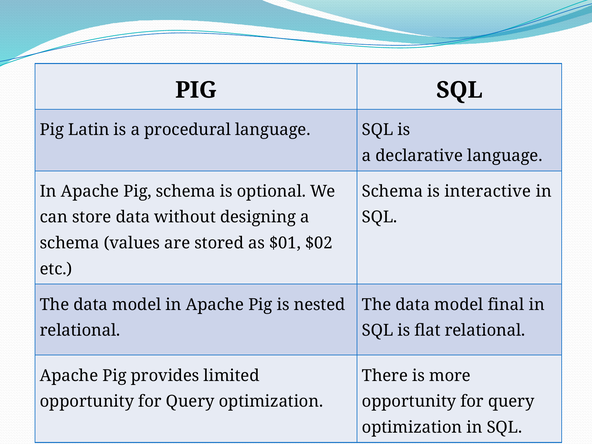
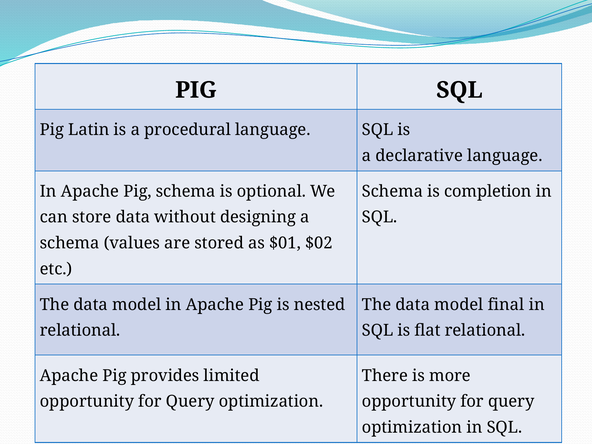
interactive: interactive -> completion
